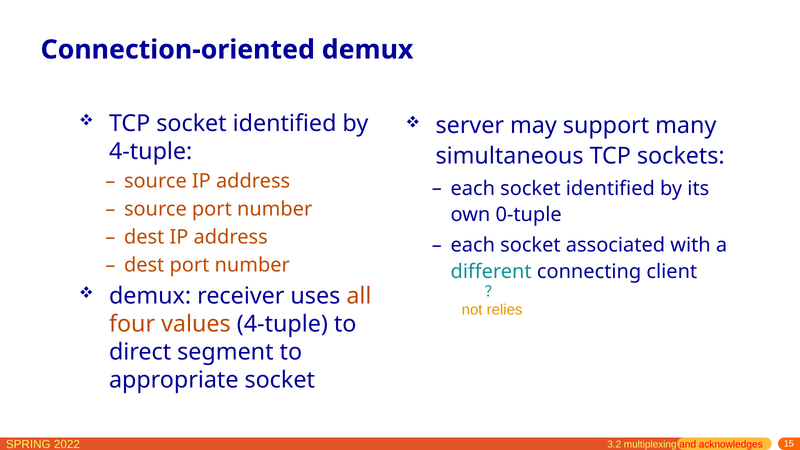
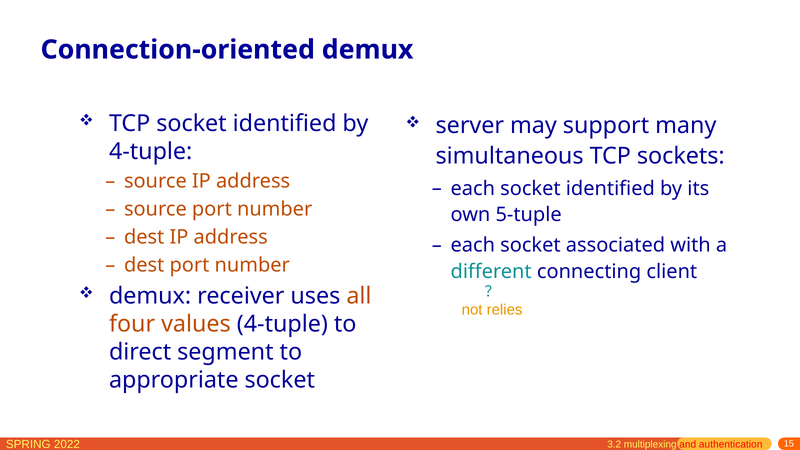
0-tuple: 0-tuple -> 5-tuple
acknowledges: acknowledges -> authentication
